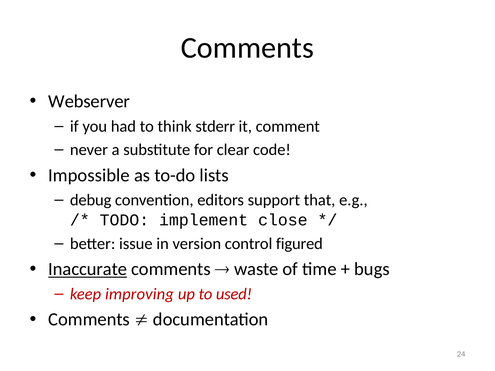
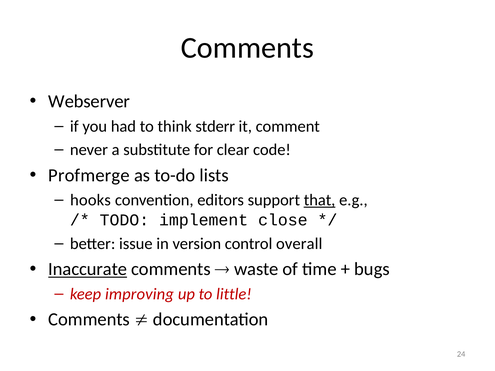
Impossible: Impossible -> Profmerge
debug: debug -> hooks
that underline: none -> present
figured: figured -> overall
used: used -> little
